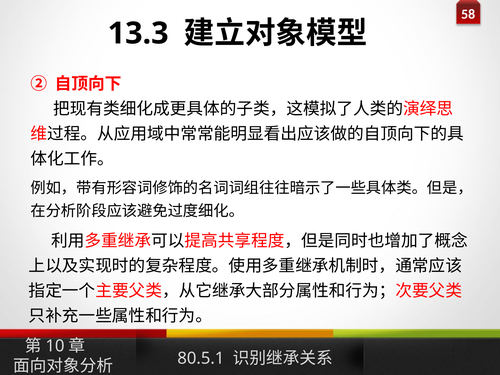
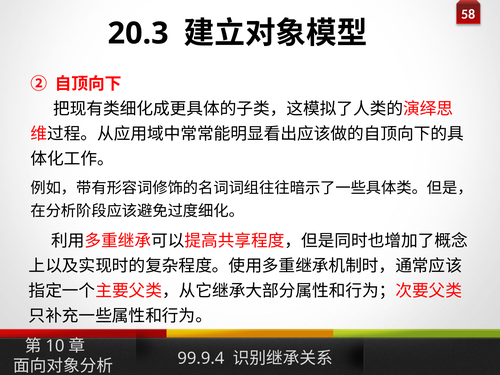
13.3: 13.3 -> 20.3
80.5.1: 80.5.1 -> 99.9.4
